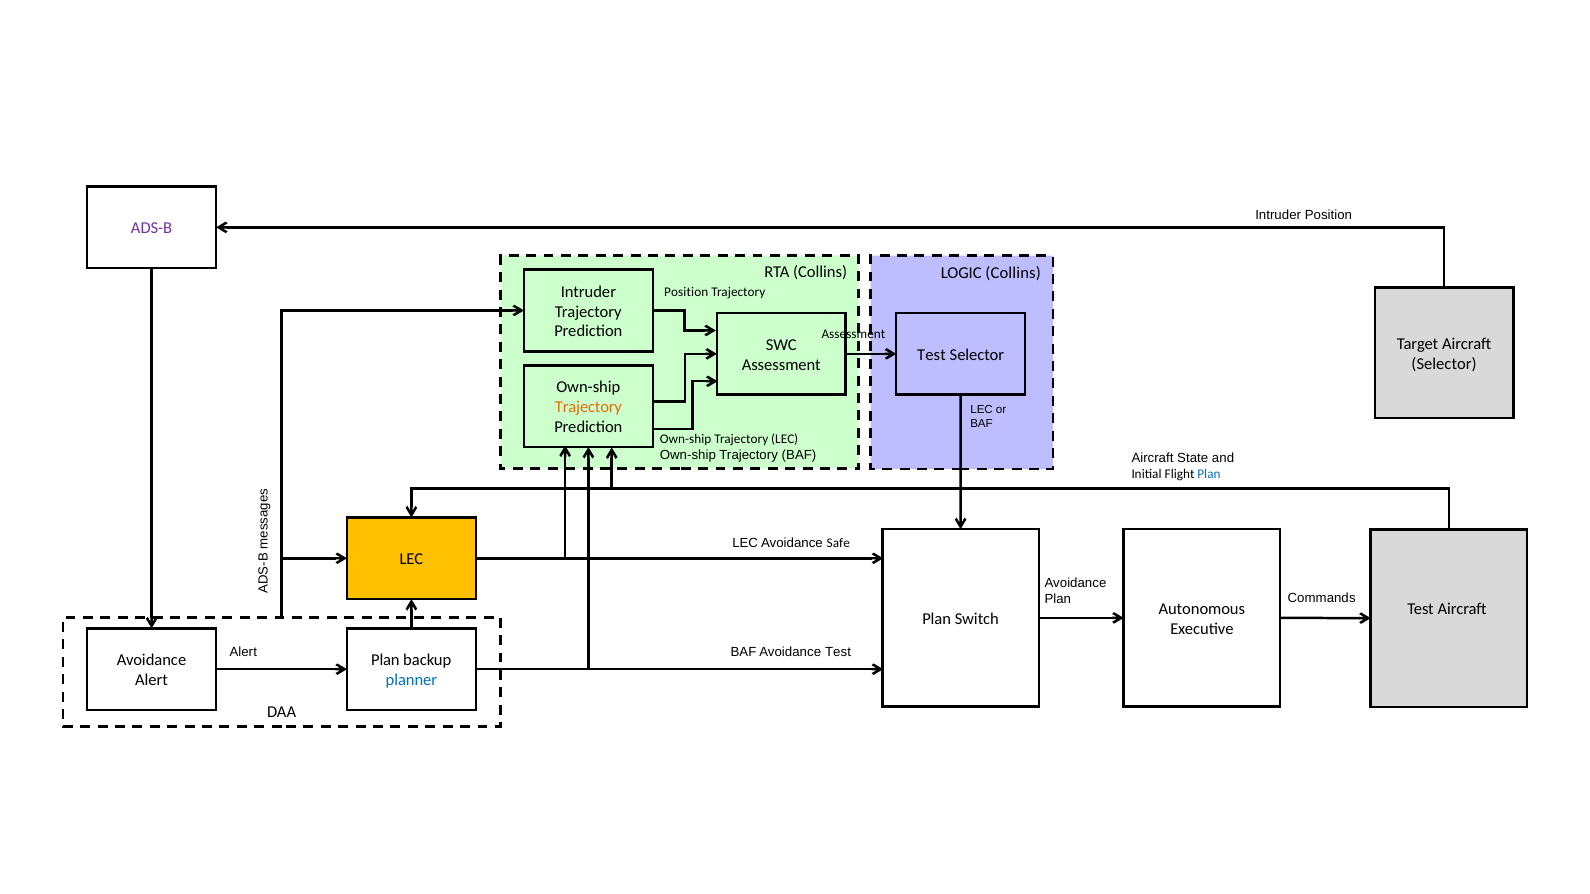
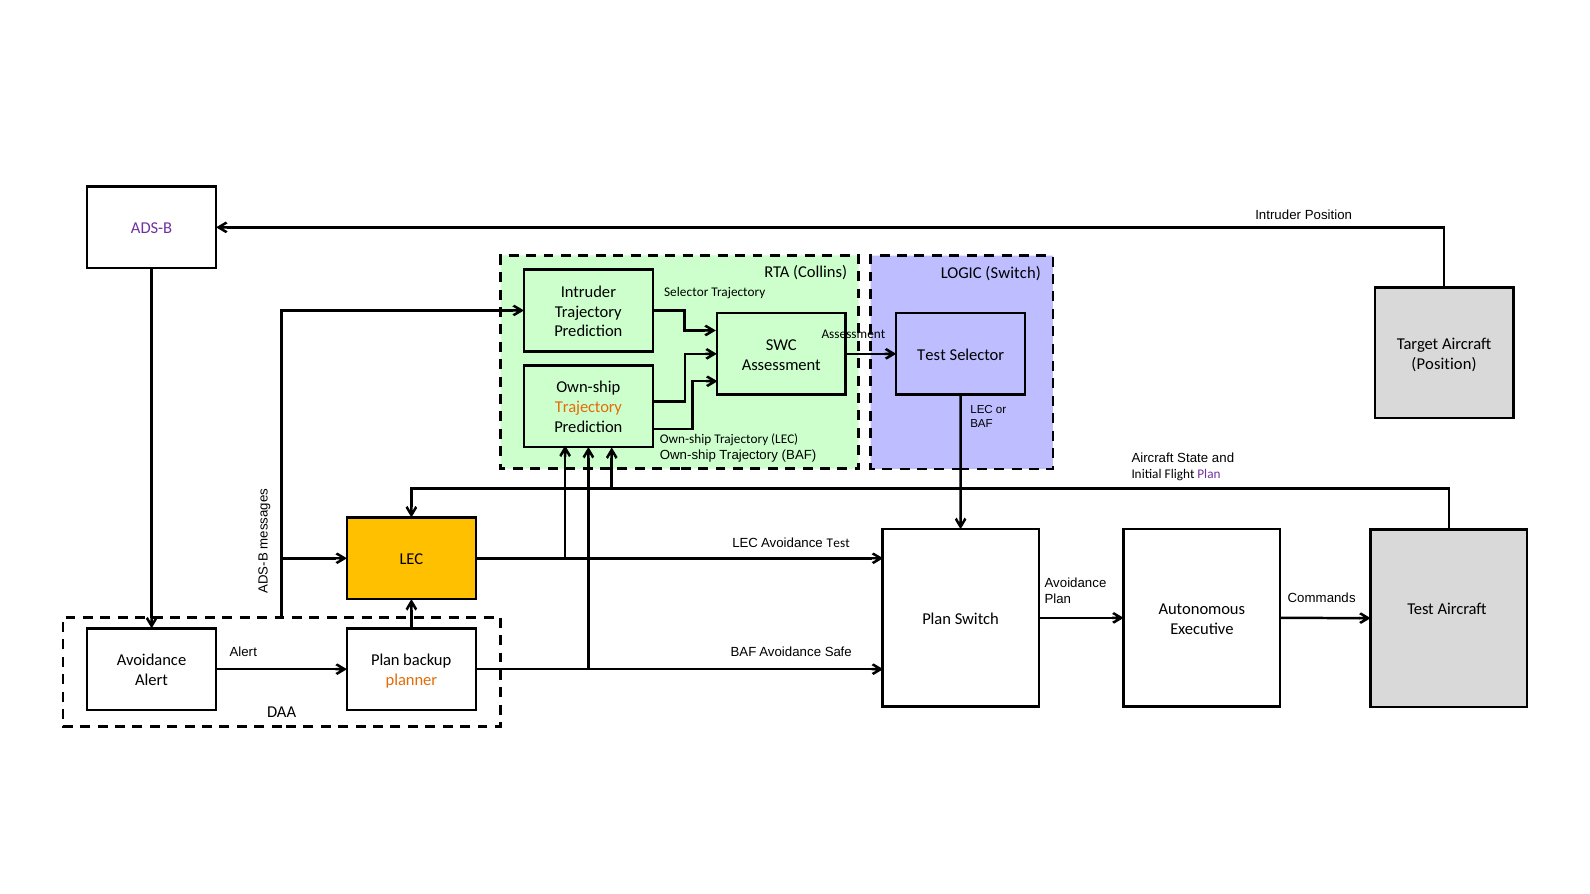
LOGIC Collins: Collins -> Switch
Position at (686, 292): Position -> Selector
Selector at (1444, 364): Selector -> Position
Plan at (1209, 474) colour: blue -> purple
Avoidance Safe: Safe -> Test
Avoidance Test: Test -> Safe
planner colour: blue -> orange
